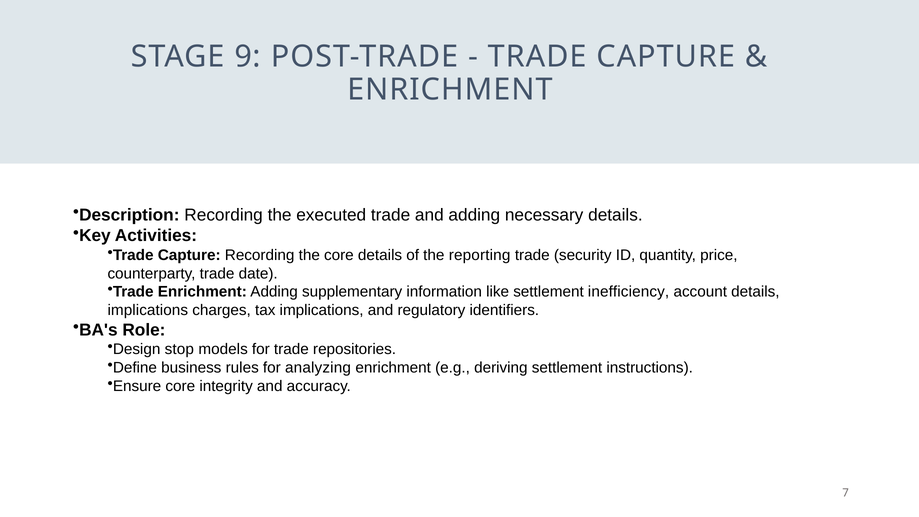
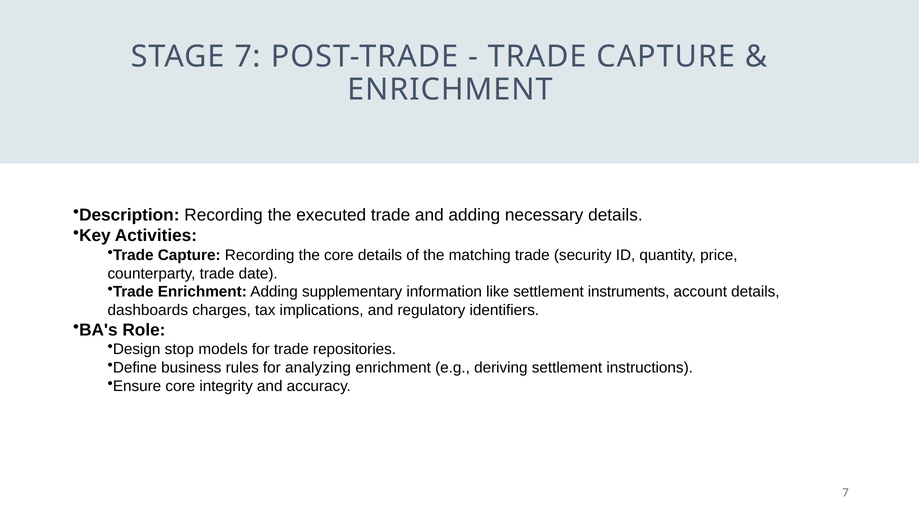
STAGE 9: 9 -> 7
reporting: reporting -> matching
inefficiency: inefficiency -> instruments
implications at (148, 310): implications -> dashboards
